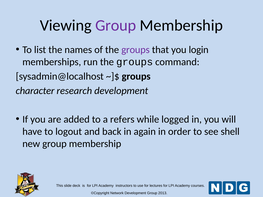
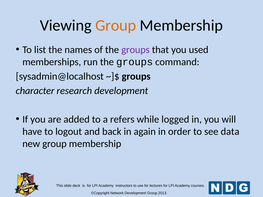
Group at (116, 25) colour: purple -> orange
login: login -> used
shell: shell -> data
